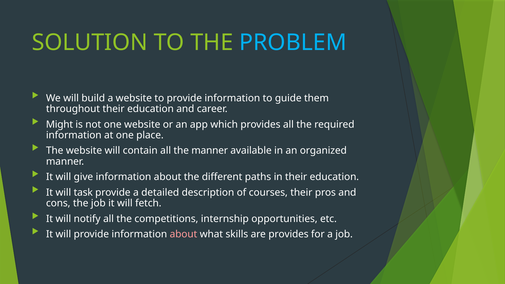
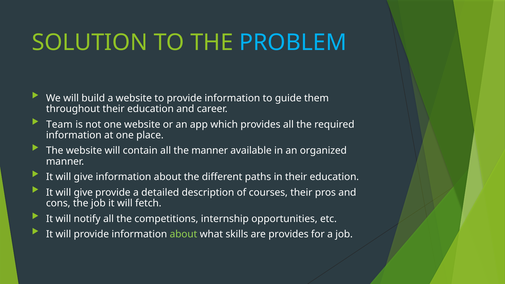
Might: Might -> Team
task at (83, 193): task -> give
about at (183, 234) colour: pink -> light green
